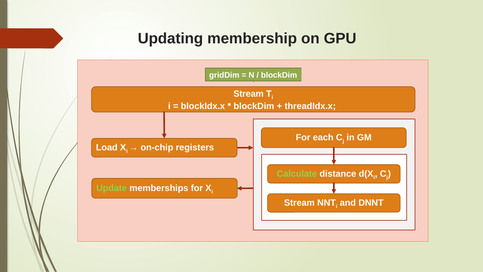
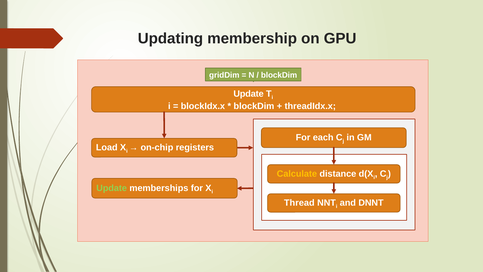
Stream at (249, 94): Stream -> Update
Calculate colour: light green -> yellow
Stream at (299, 203): Stream -> Thread
